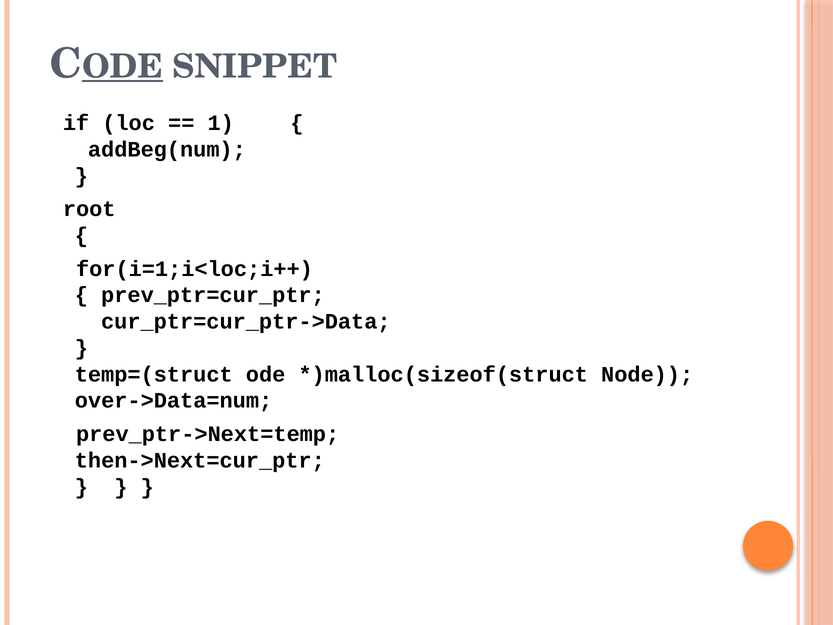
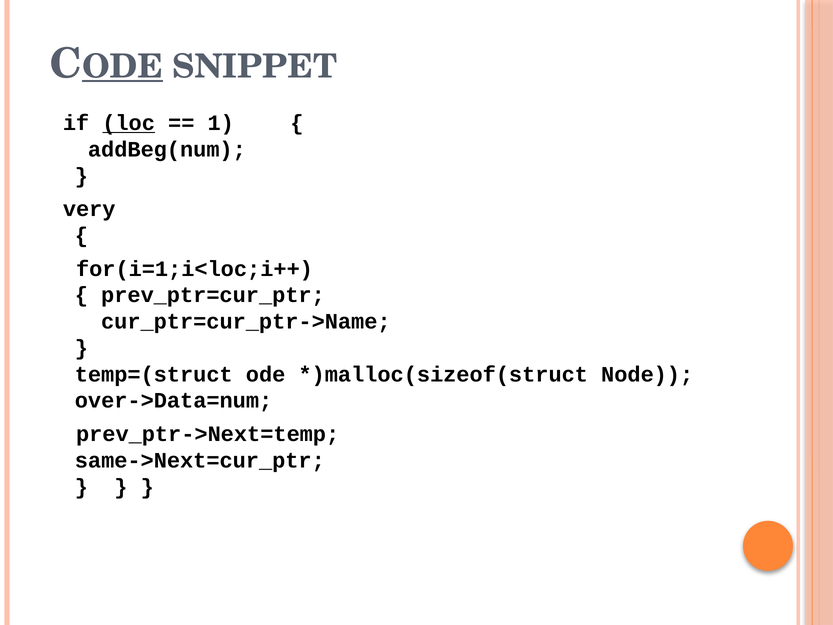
loc underline: none -> present
root: root -> very
cur_ptr=cur_ptr->Data: cur_ptr=cur_ptr->Data -> cur_ptr=cur_ptr->Name
then->Next=cur_ptr: then->Next=cur_ptr -> same->Next=cur_ptr
